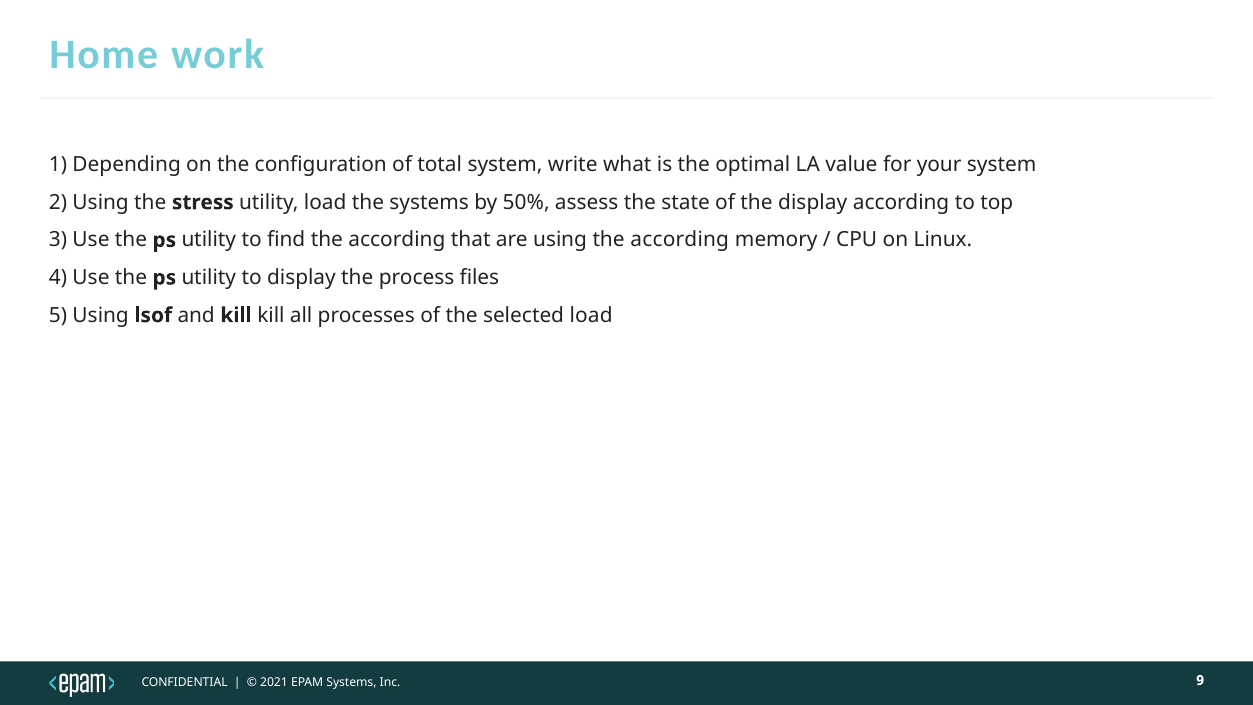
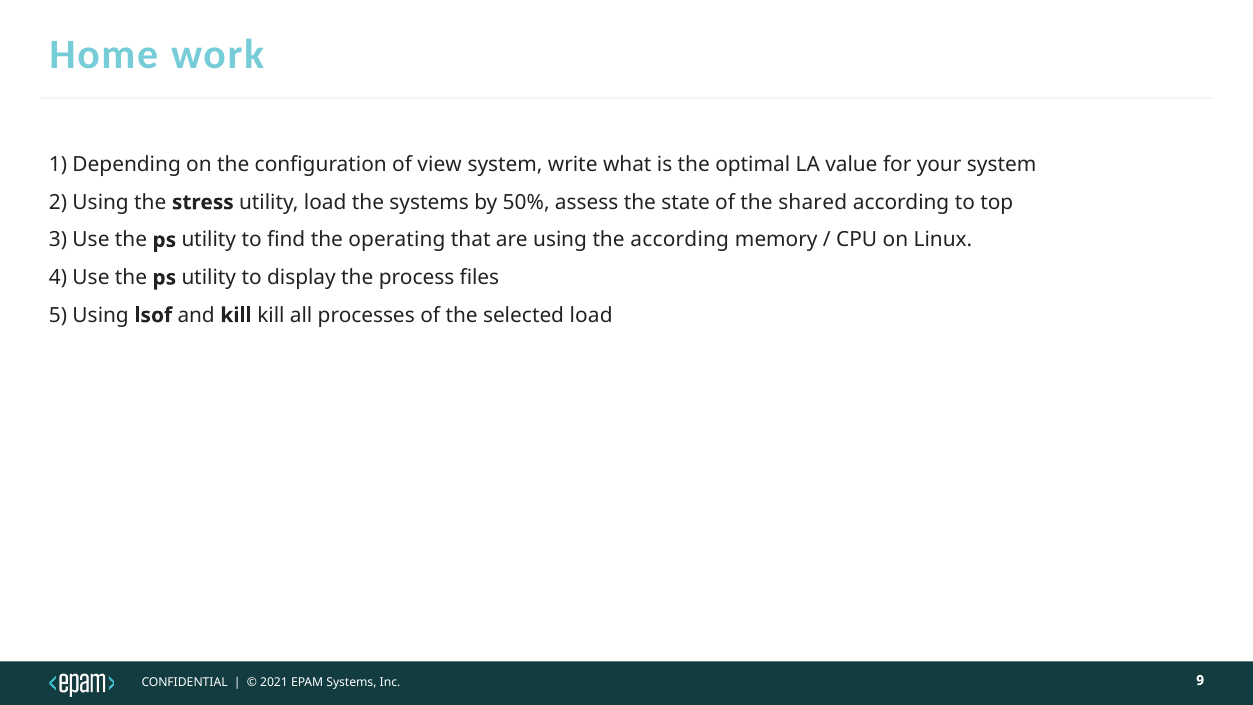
total: total -> view
the display: display -> shared
find the according: according -> operating
